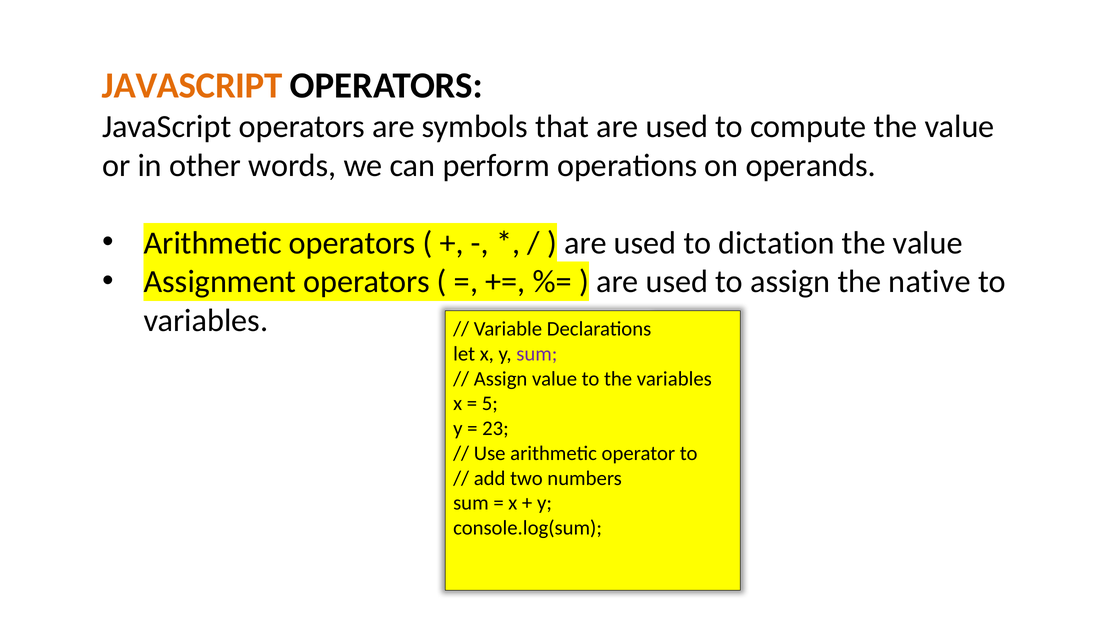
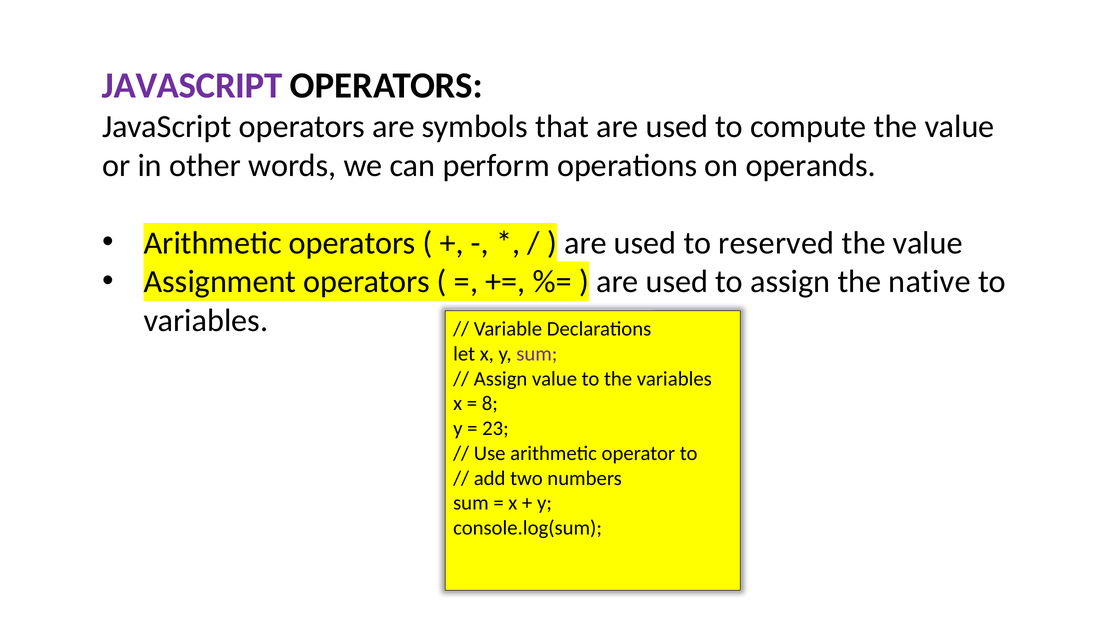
JAVASCRIPT at (192, 86) colour: orange -> purple
dictation: dictation -> reserved
5: 5 -> 8
